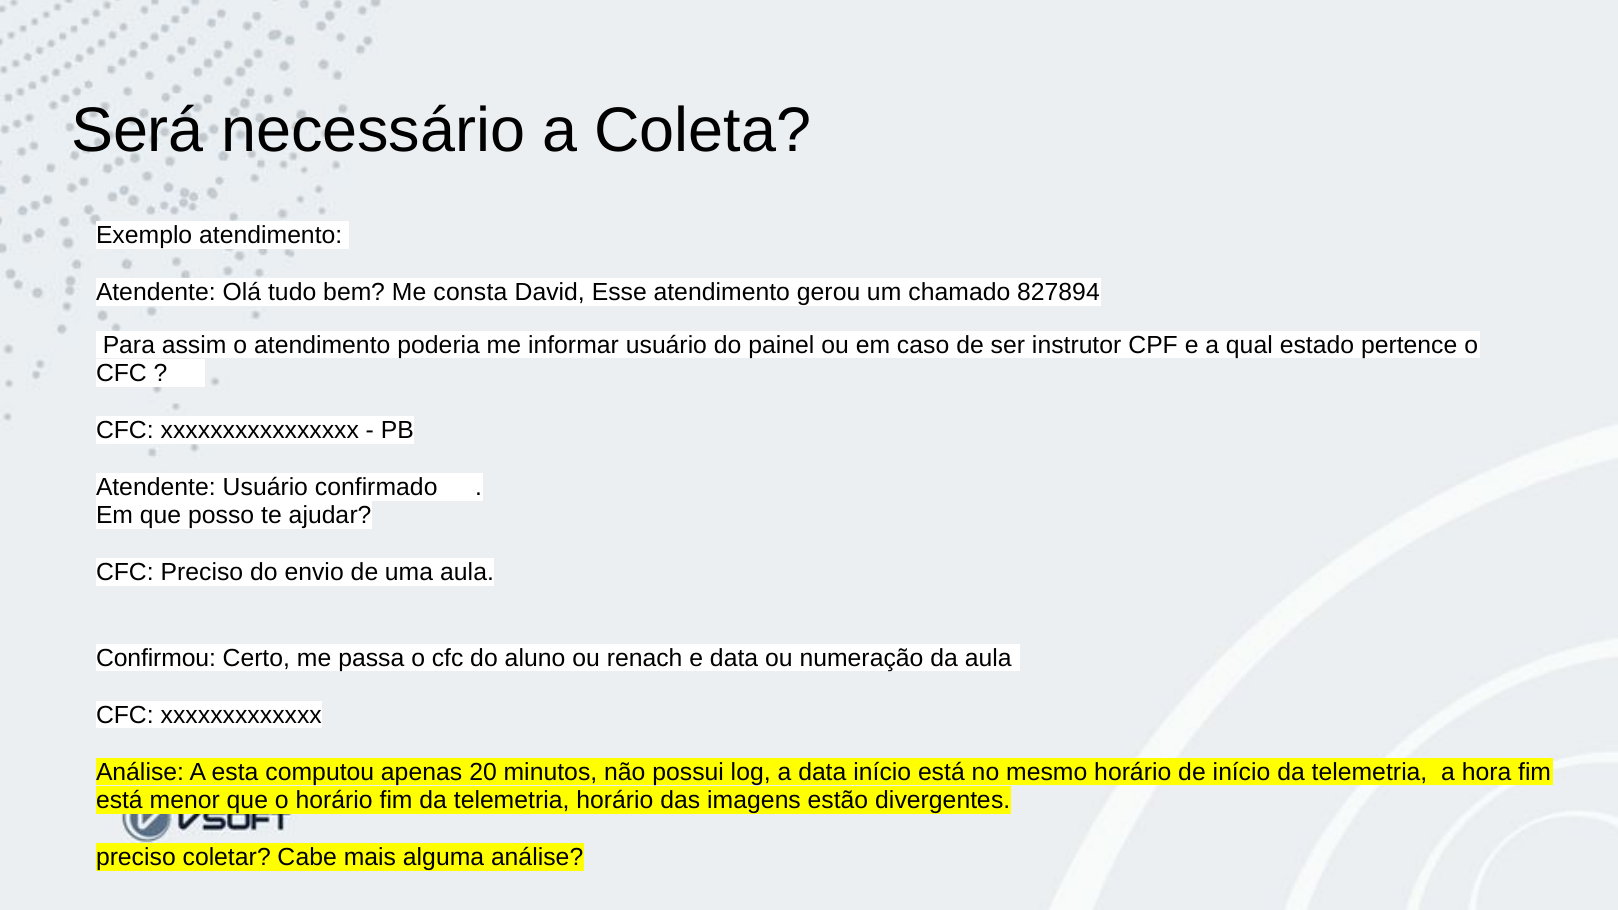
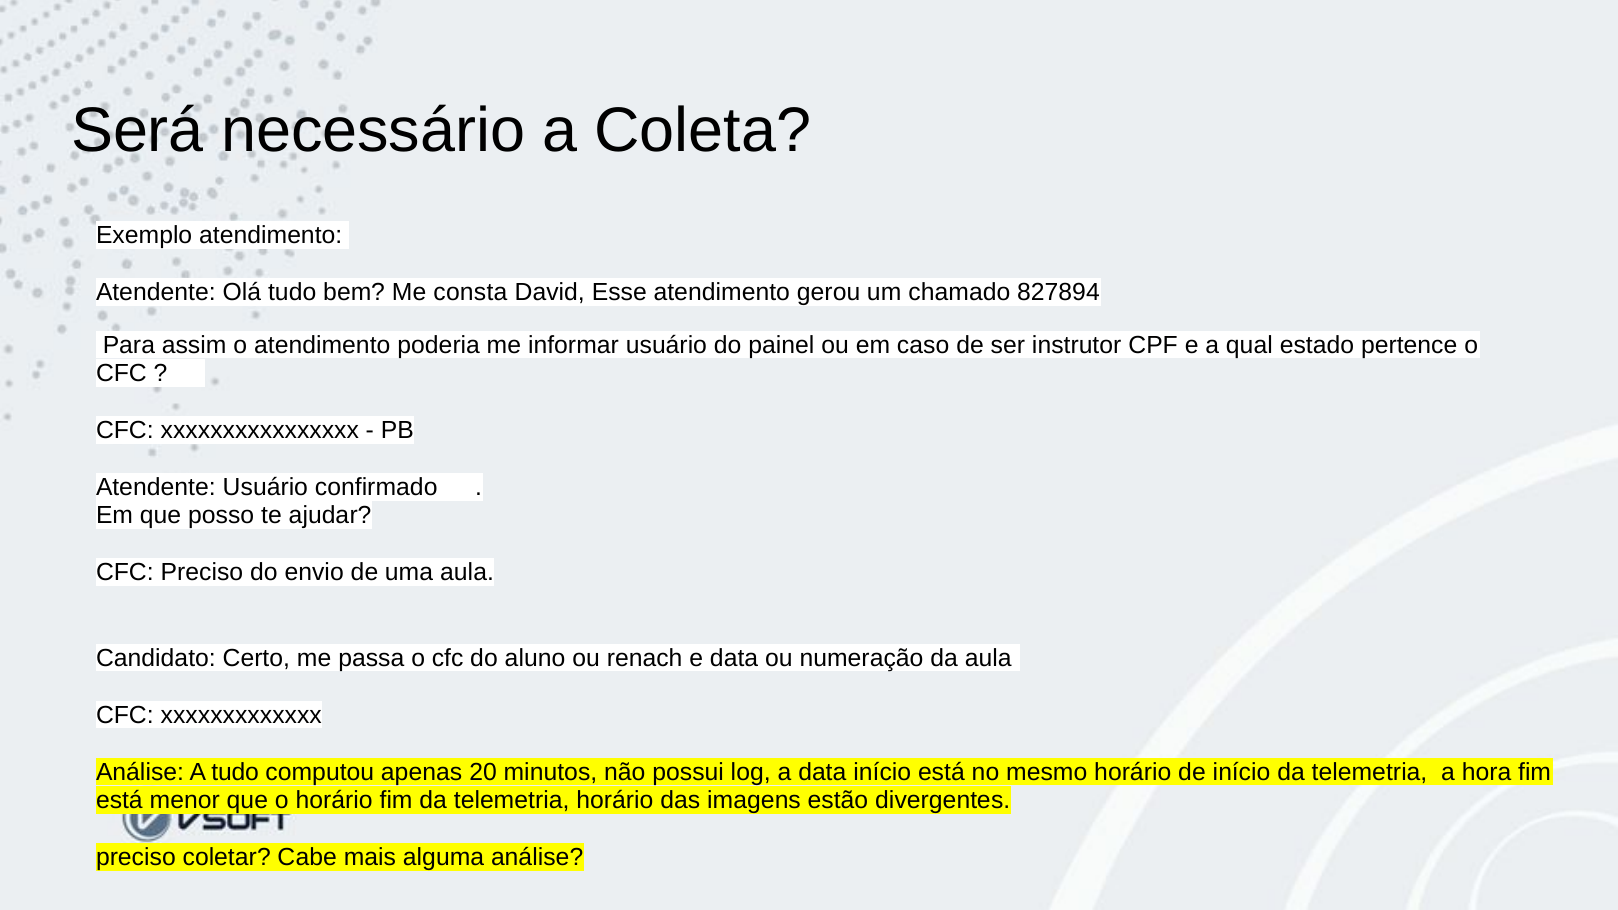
Confirmou: Confirmou -> Candidato
A esta: esta -> tudo
